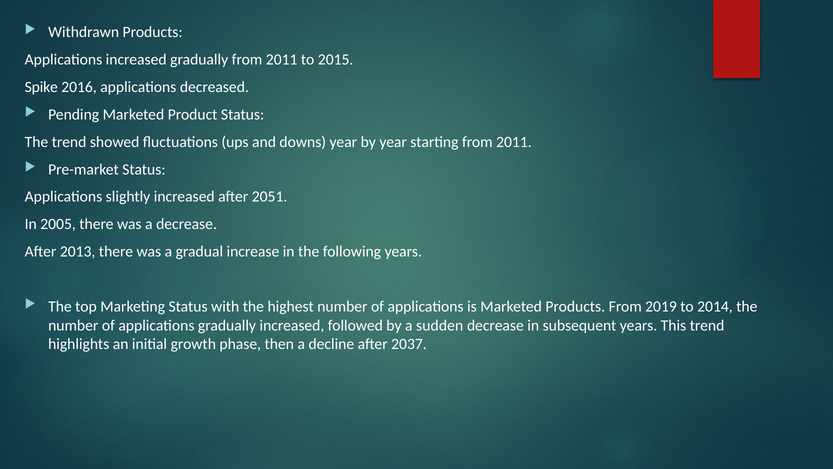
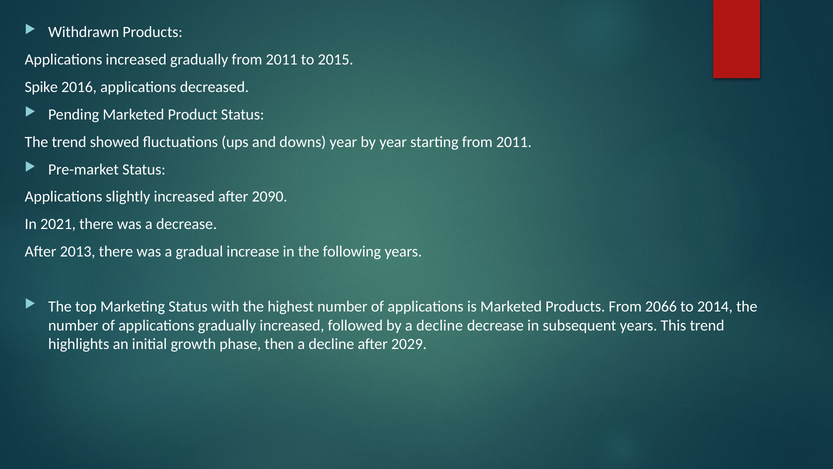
2051: 2051 -> 2090
2005: 2005 -> 2021
2019: 2019 -> 2066
by a sudden: sudden -> decline
2037: 2037 -> 2029
